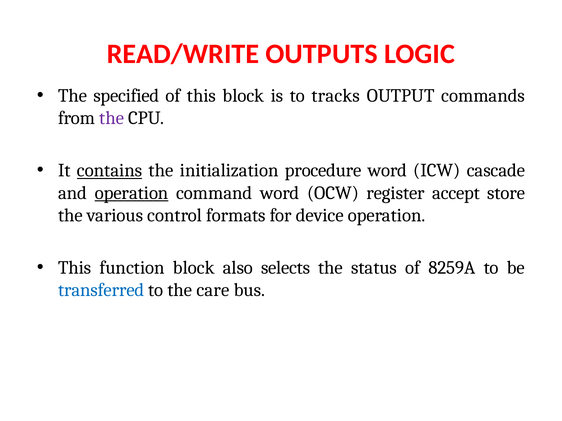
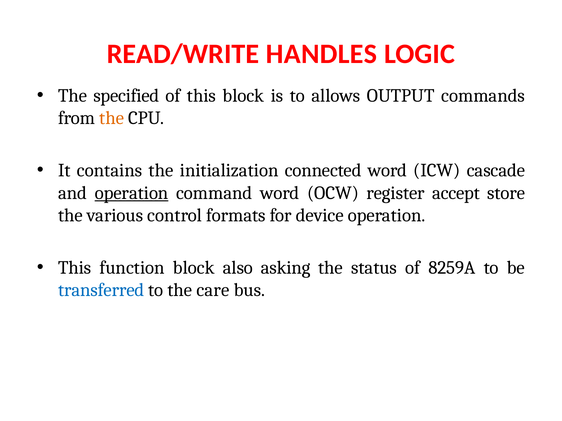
OUTPUTS: OUTPUTS -> HANDLES
tracks: tracks -> allows
the at (112, 118) colour: purple -> orange
contains underline: present -> none
procedure: procedure -> connected
selects: selects -> asking
